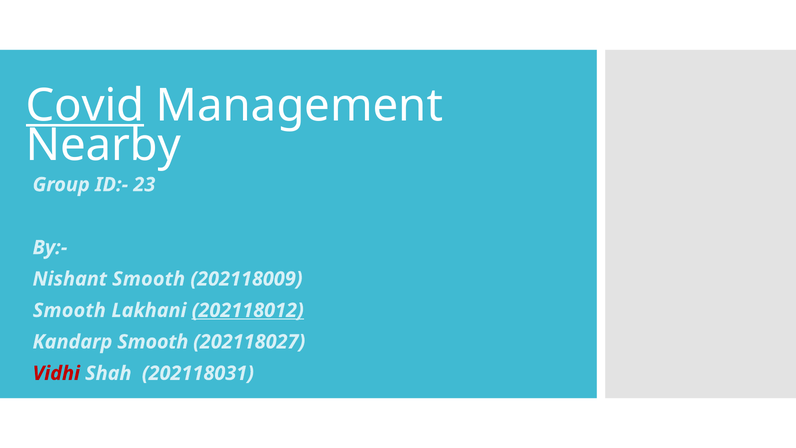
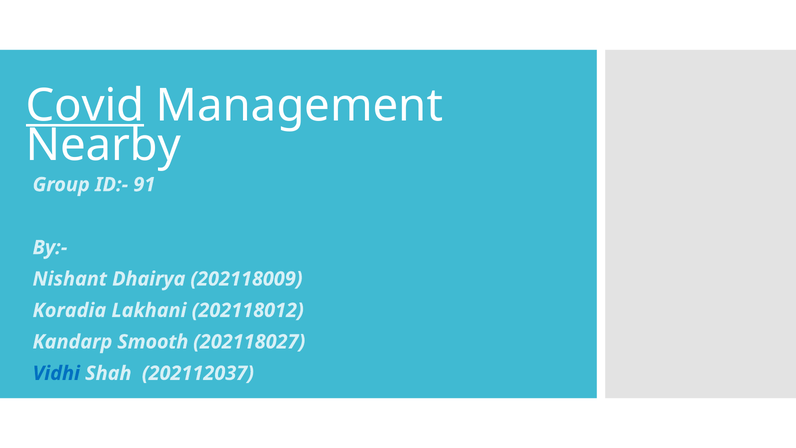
23: 23 -> 91
Nishant Smooth: Smooth -> Dhairya
Smooth at (69, 310): Smooth -> Koradia
202118012 underline: present -> none
Vidhi colour: red -> blue
202118031: 202118031 -> 202112037
